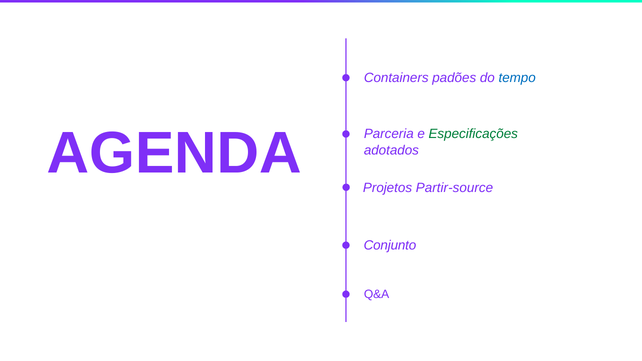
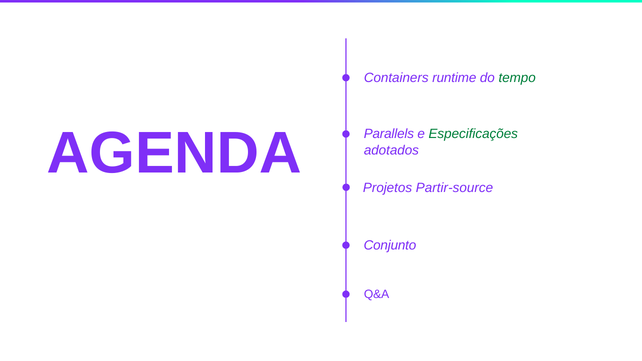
padões: padões -> runtime
tempo colour: blue -> green
Parceria: Parceria -> Parallels
